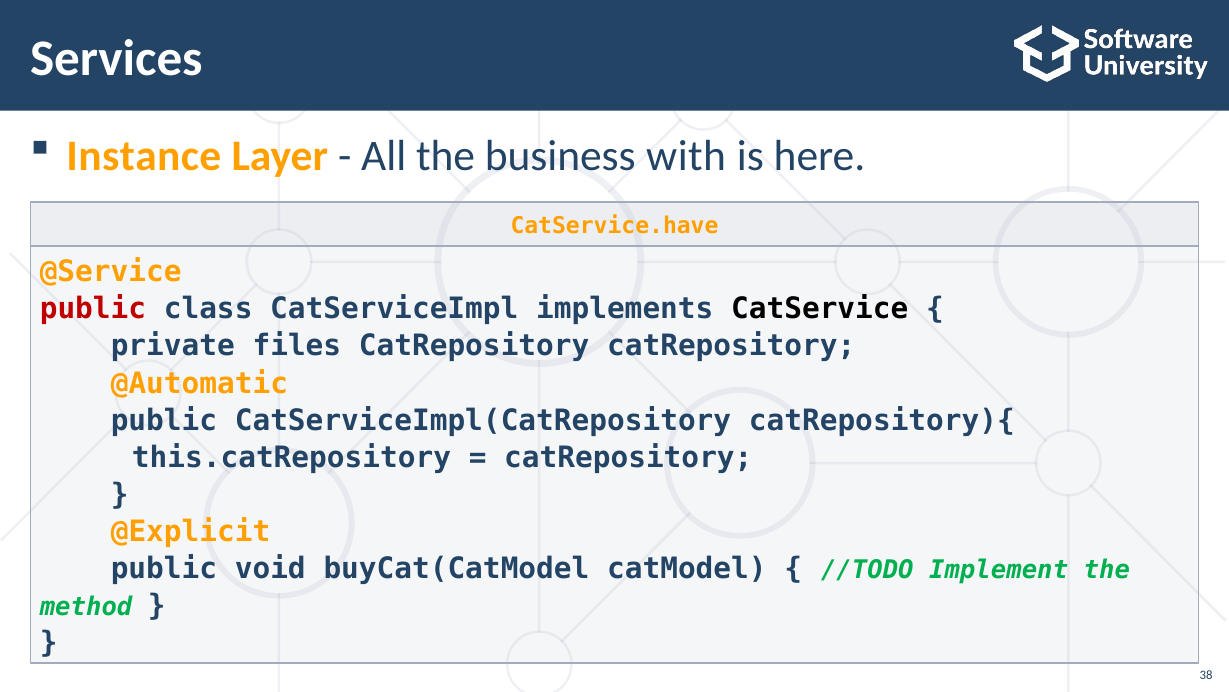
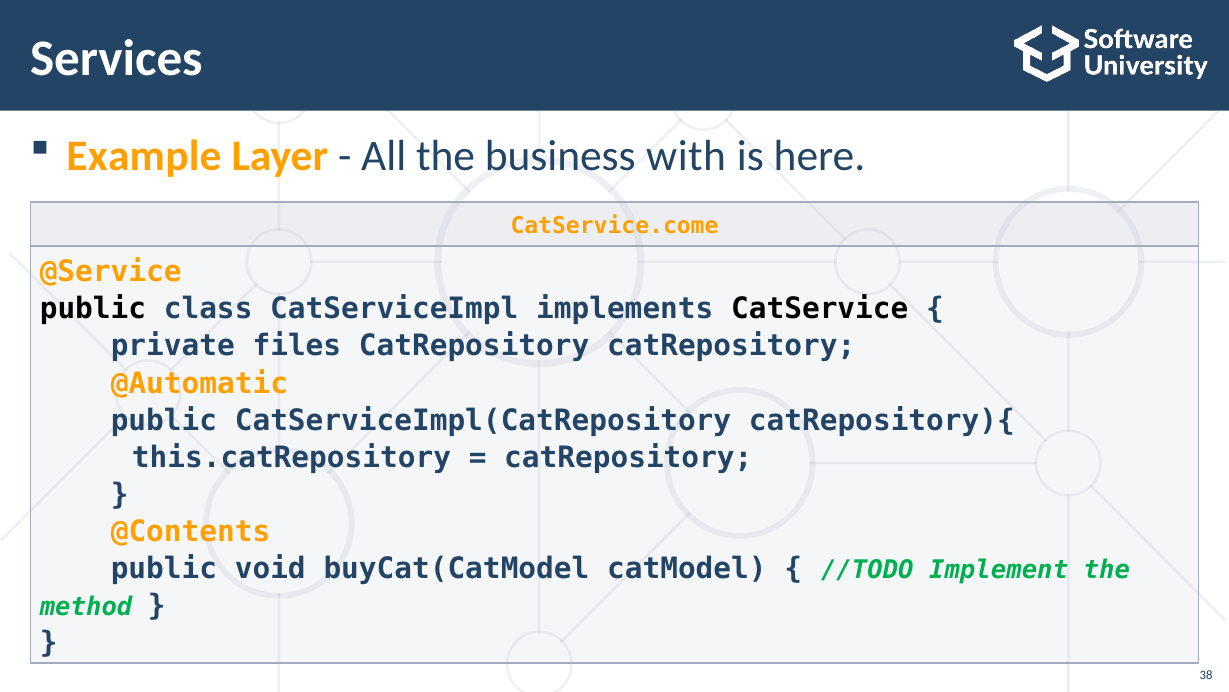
Instance: Instance -> Example
CatService.have: CatService.have -> CatService.come
public at (93, 309) colour: red -> black
@Explicit: @Explicit -> @Contents
